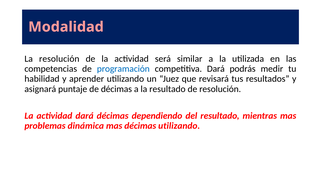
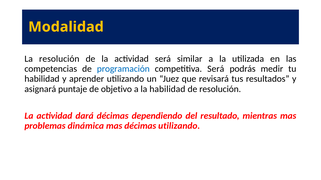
Modalidad colour: pink -> yellow
competitiva Dará: Dará -> Será
de décimas: décimas -> objetivo
la resultado: resultado -> habilidad
